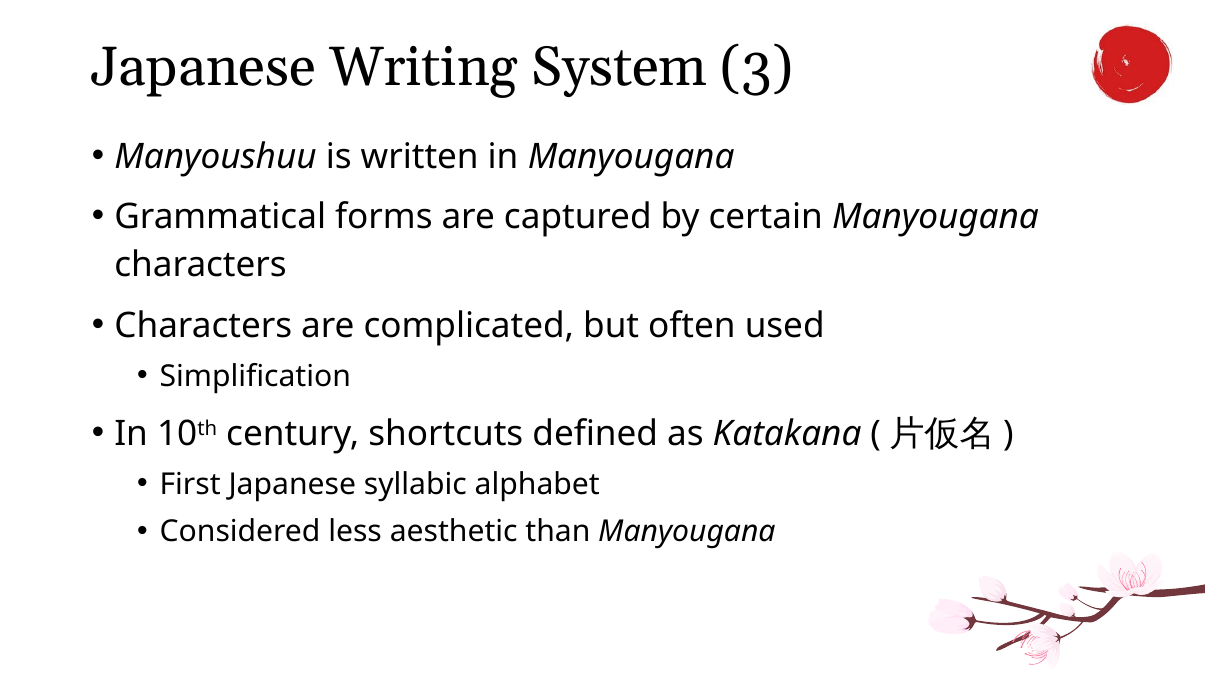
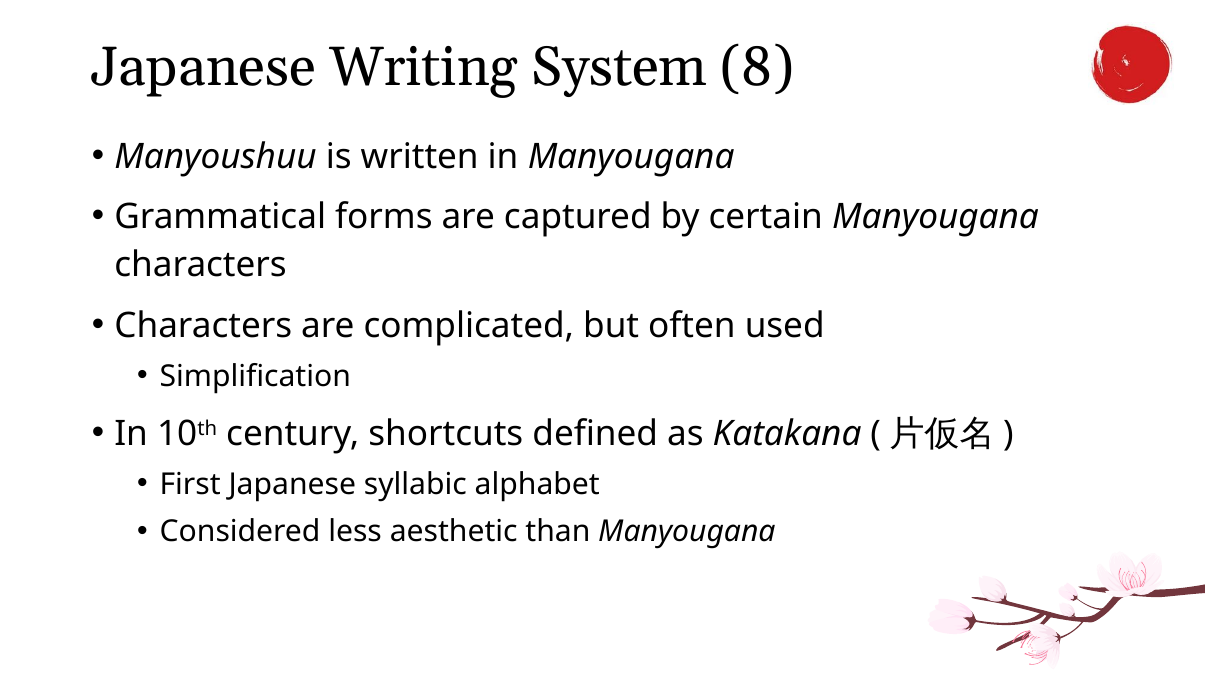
3: 3 -> 8
